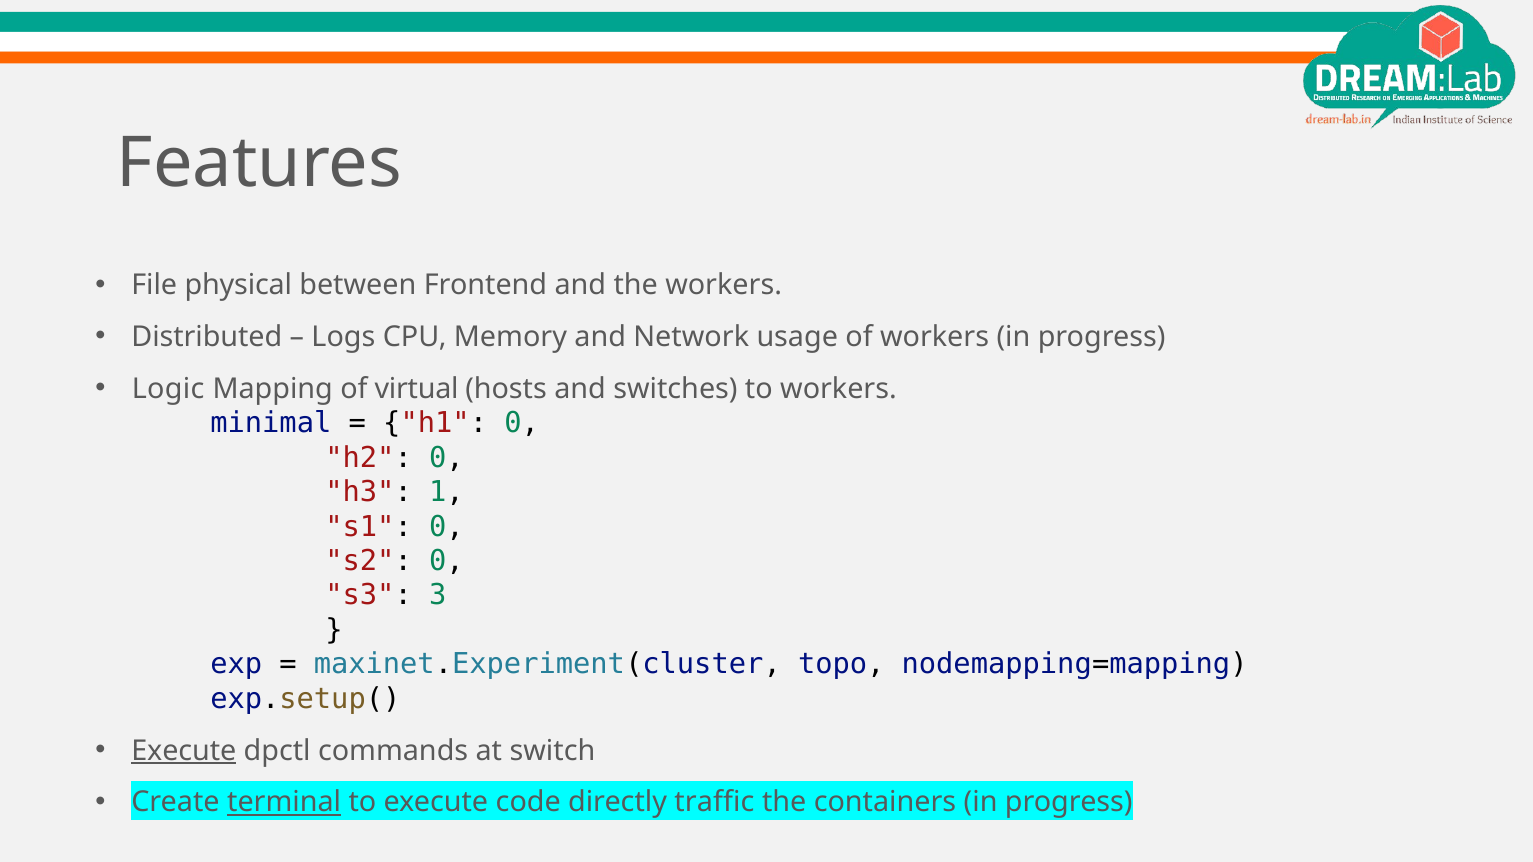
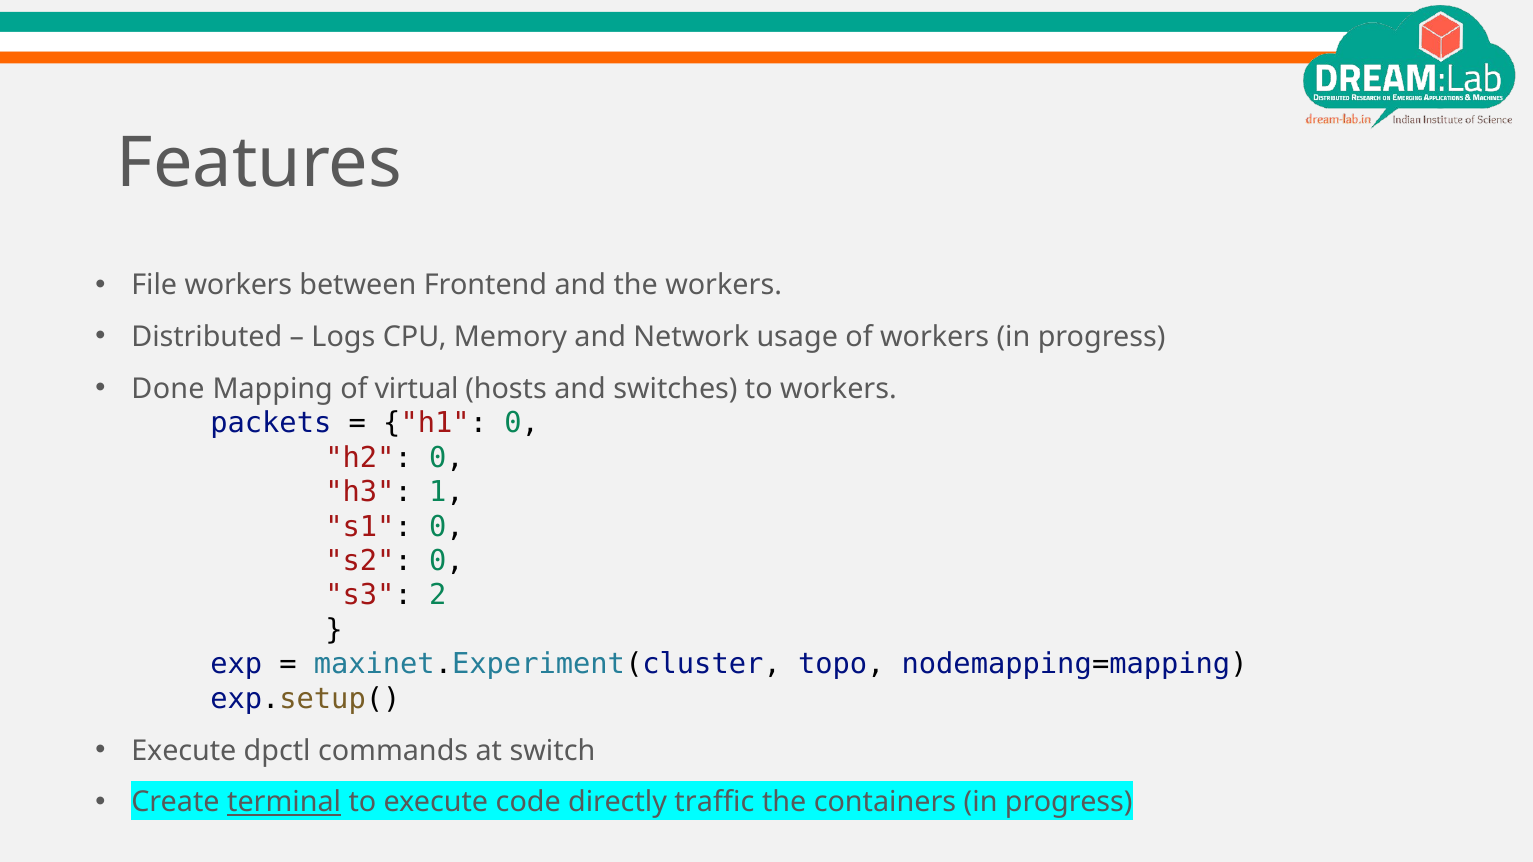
File physical: physical -> workers
Logic: Logic -> Done
minimal: minimal -> packets
3: 3 -> 2
Execute at (184, 751) underline: present -> none
